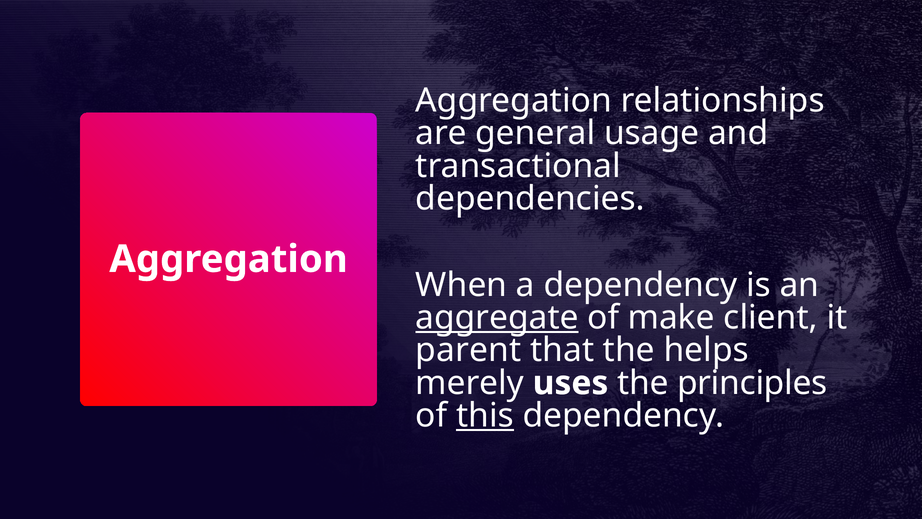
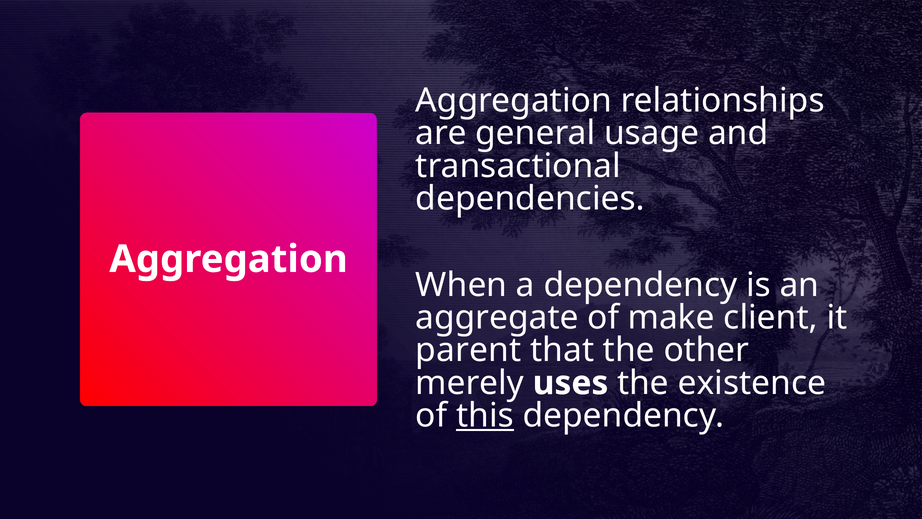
aggregate underline: present -> none
helps: helps -> other
principles: principles -> existence
